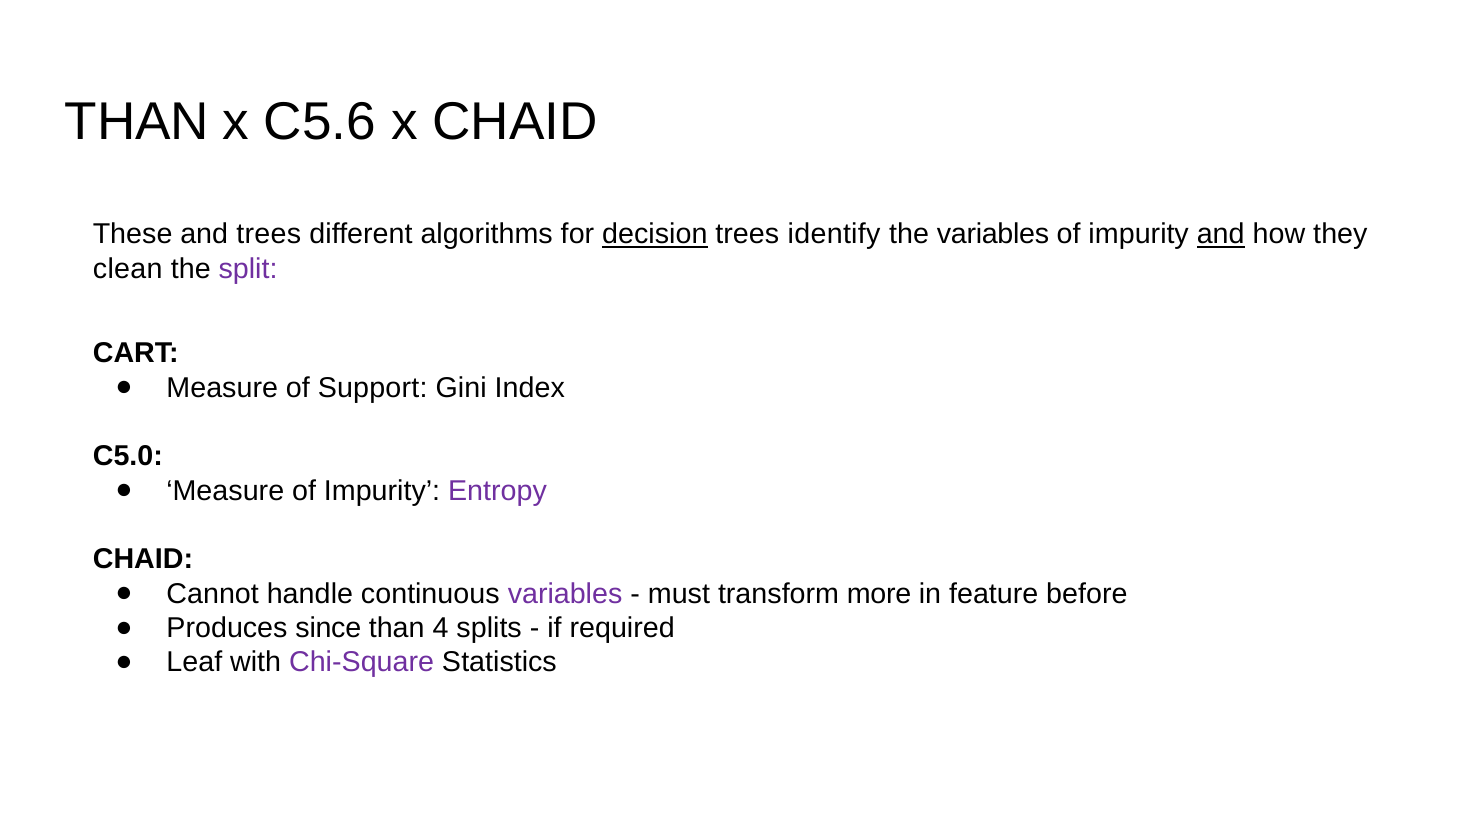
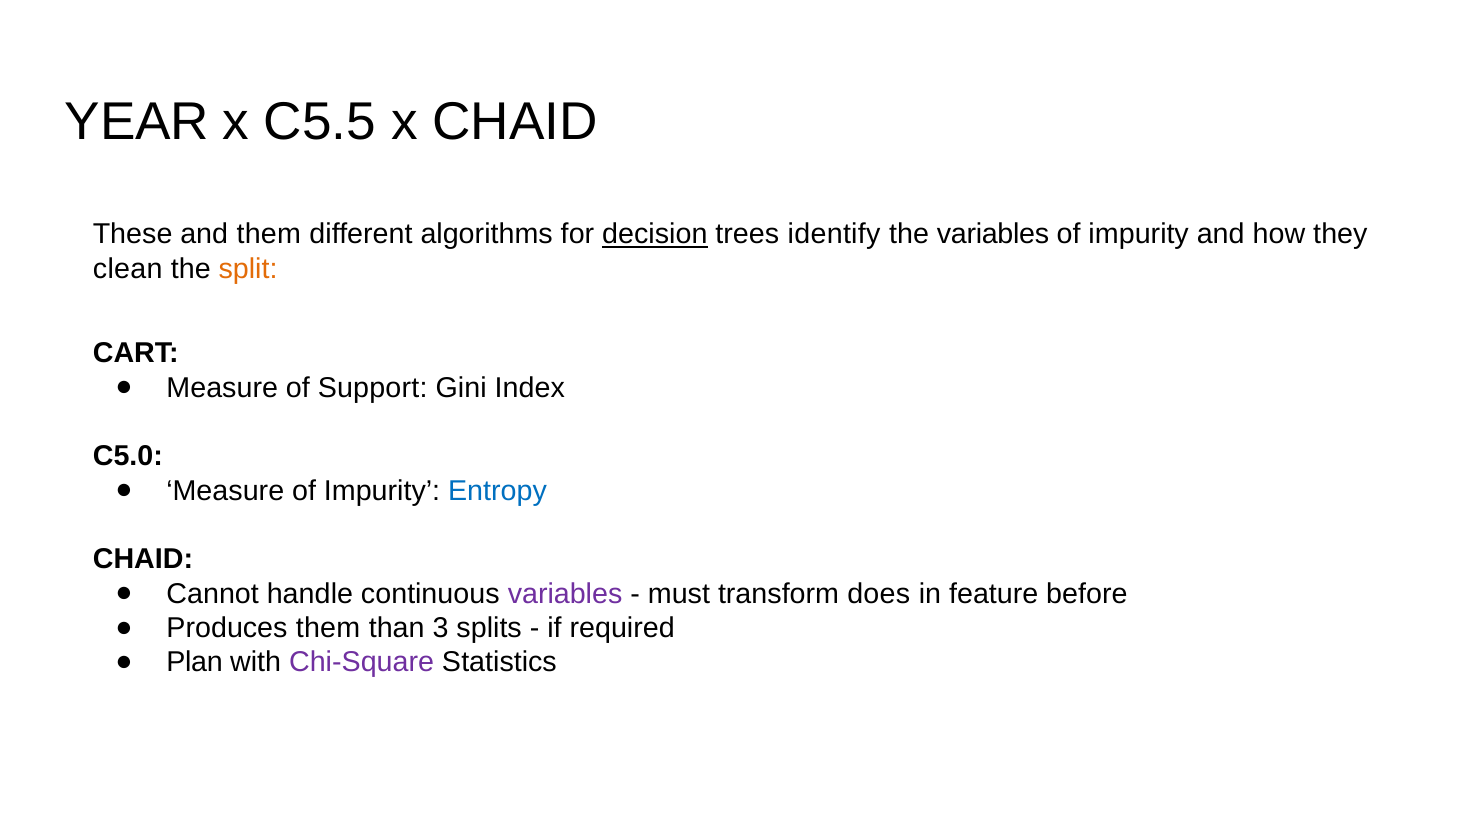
THAN at (137, 122): THAN -> YEAR
C5.6: C5.6 -> C5.5
and trees: trees -> them
and at (1221, 235) underline: present -> none
split colour: purple -> orange
Entropy colour: purple -> blue
more: more -> does
Produces since: since -> them
4: 4 -> 3
Leaf: Leaf -> Plan
